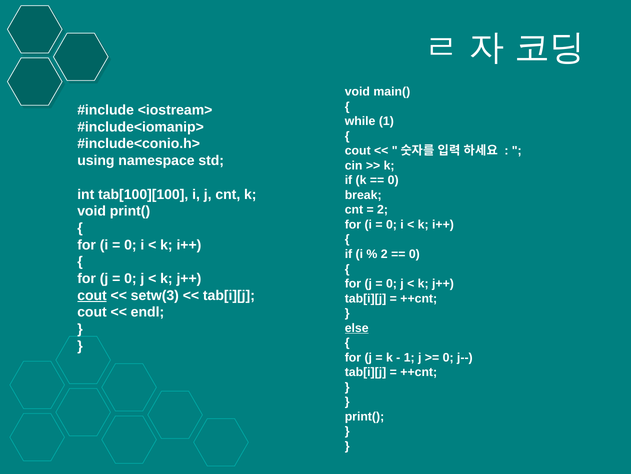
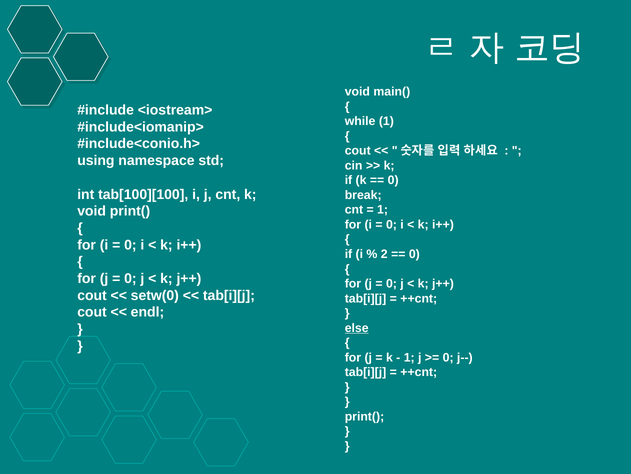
2 at (383, 210): 2 -> 1
cout at (92, 295) underline: present -> none
setw(3: setw(3 -> setw(0
